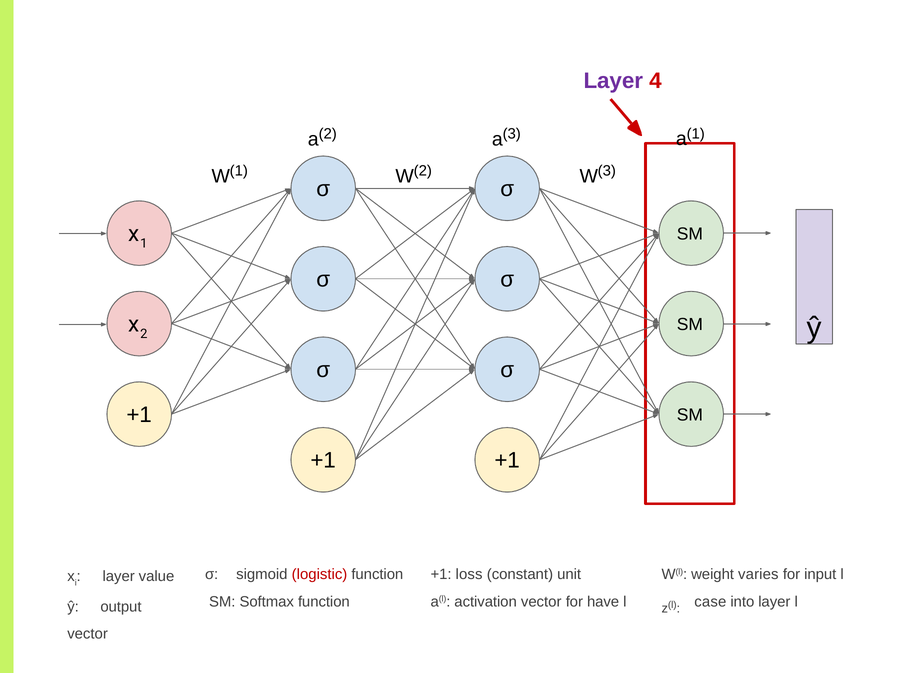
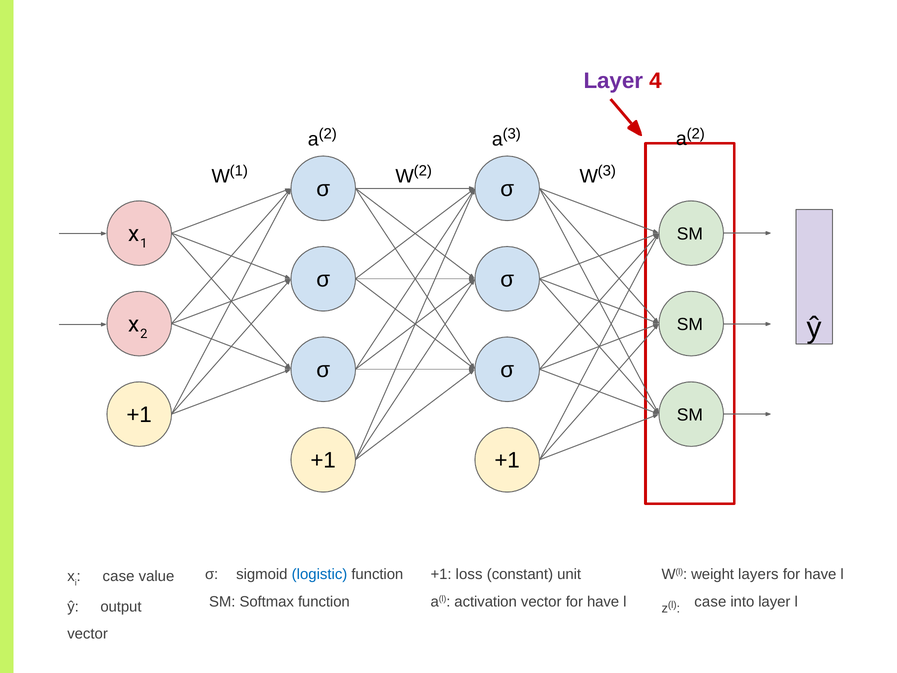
1 at (696, 134): 1 -> 2
logistic colour: red -> blue
varies: varies -> layers
input at (820, 574): input -> have
layer at (119, 576): layer -> case
